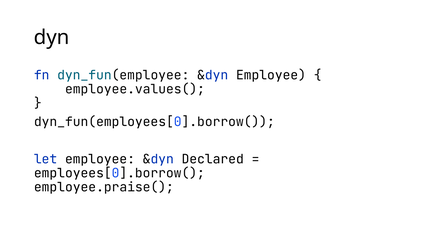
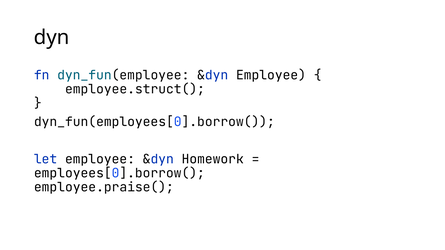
employee.values(: employee.values( -> employee.struct(
Declared: Declared -> Homework
